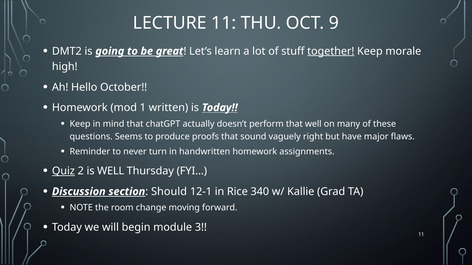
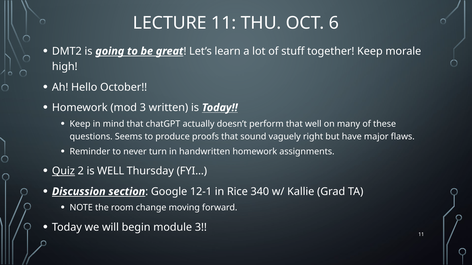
9: 9 -> 6
together underline: present -> none
mod 1: 1 -> 3
Should: Should -> Google
